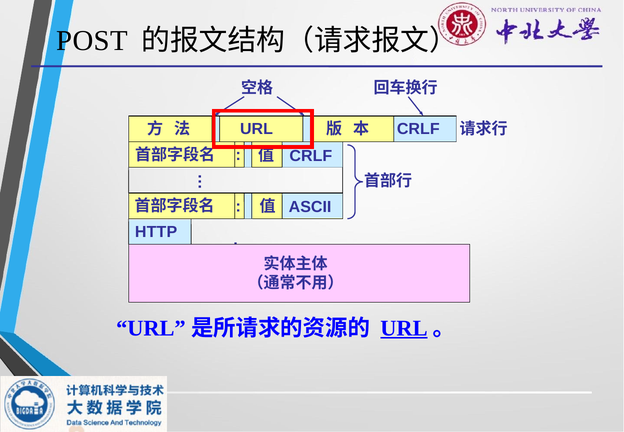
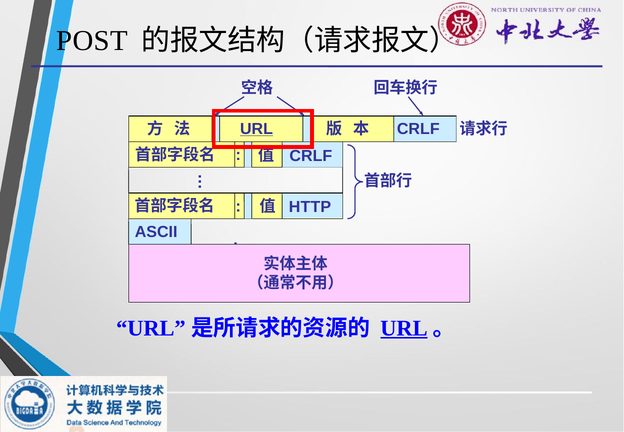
URL at (257, 129) underline: none -> present
ASCII: ASCII -> HTTP
HTTP: HTTP -> ASCII
